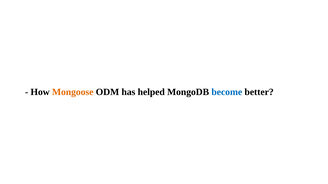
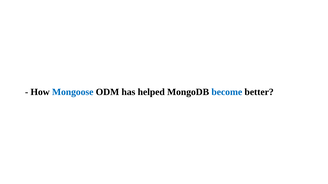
Mongoose colour: orange -> blue
